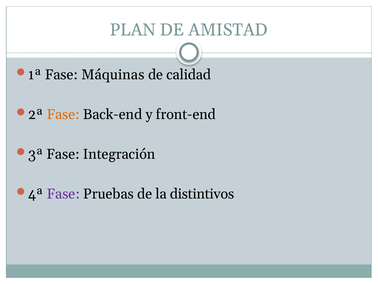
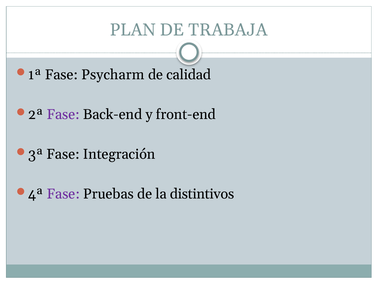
AMISTAD: AMISTAD -> TRABAJA
Máquinas: Máquinas -> Psycharm
Fase at (63, 114) colour: orange -> purple
